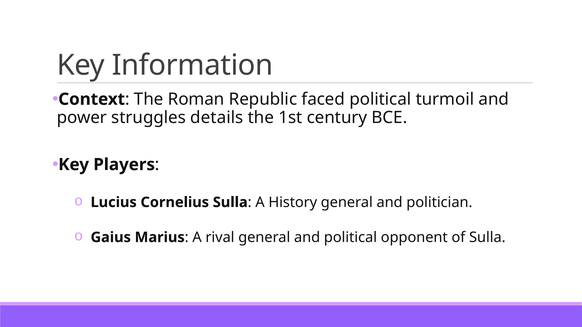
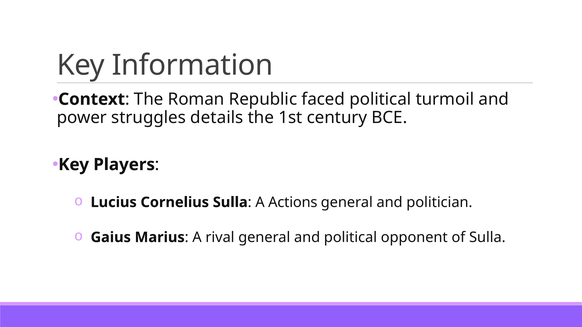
History: History -> Actions
